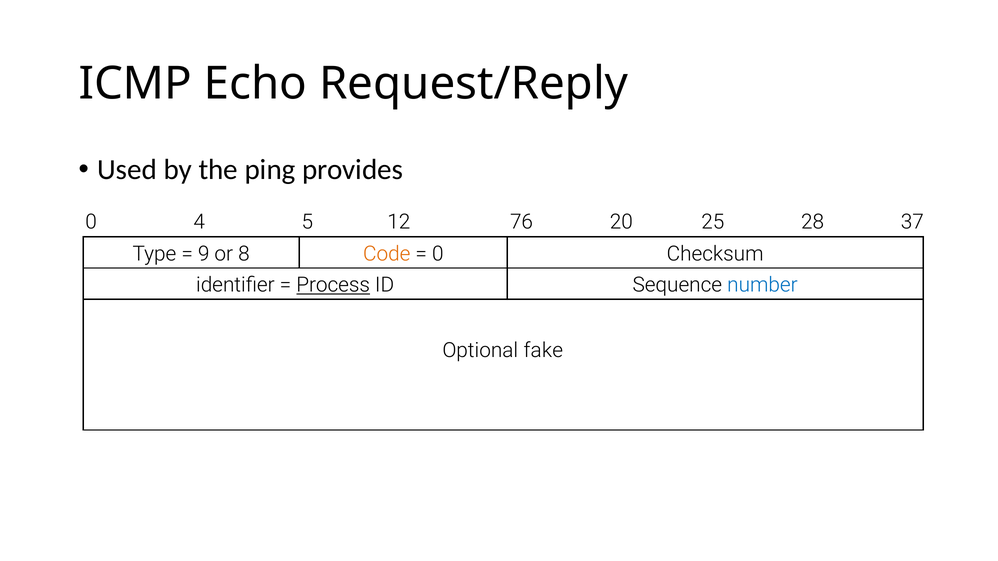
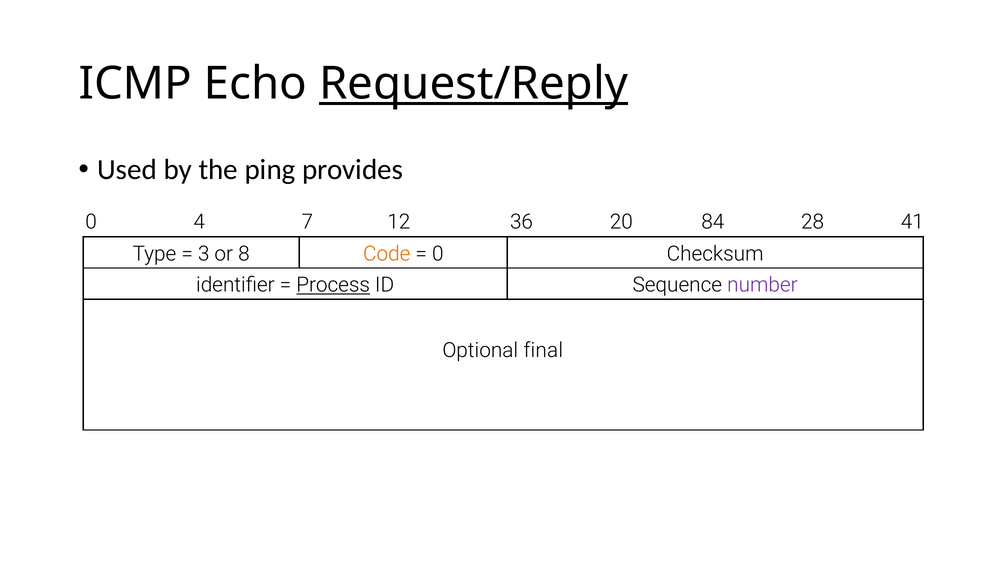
Request/Reply underline: none -> present
5: 5 -> 7
76: 76 -> 36
25: 25 -> 84
37: 37 -> 41
9: 9 -> 3
number colour: blue -> purple
fake: fake -> final
